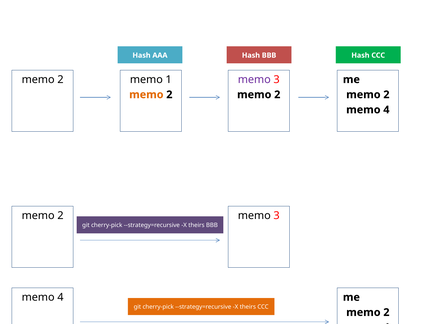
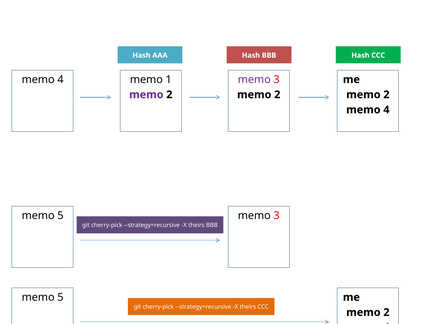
2 at (60, 80): 2 -> 4
memo at (146, 95) colour: orange -> purple
2 at (60, 216): 2 -> 5
4 at (60, 298): 4 -> 5
